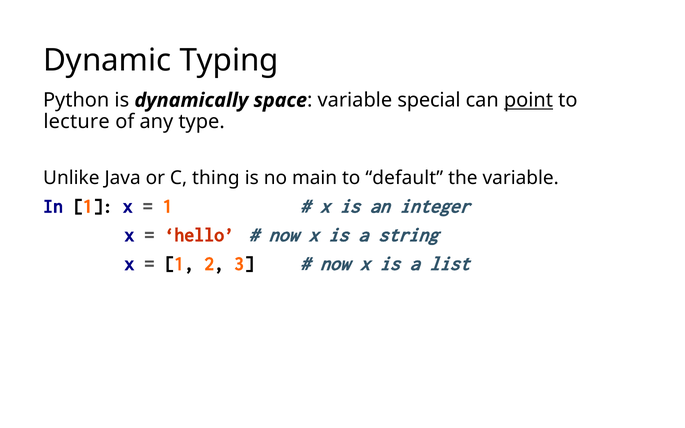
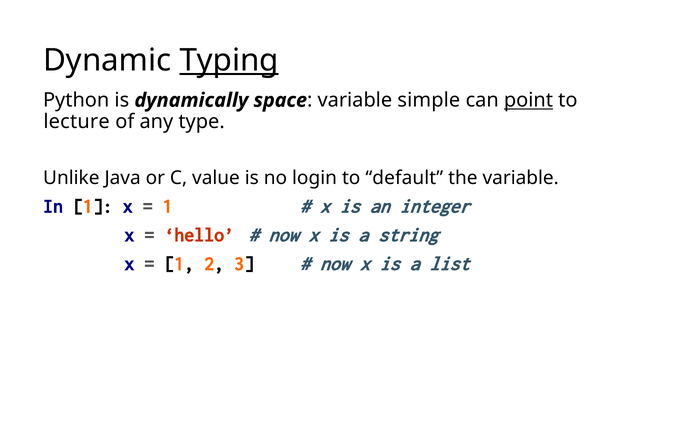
Typing underline: none -> present
special: special -> simple
thing: thing -> value
main: main -> login
